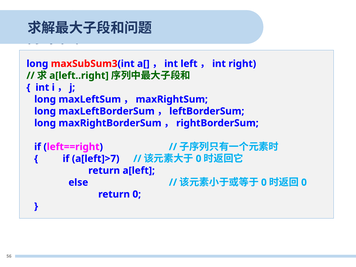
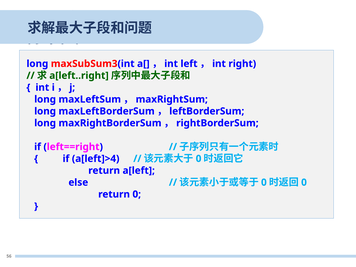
a[left]>7: a[left]>7 -> a[left]>4
